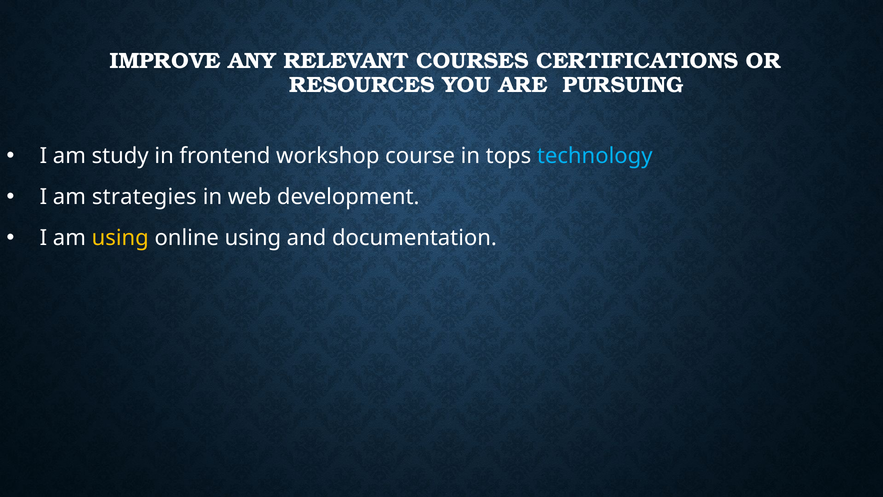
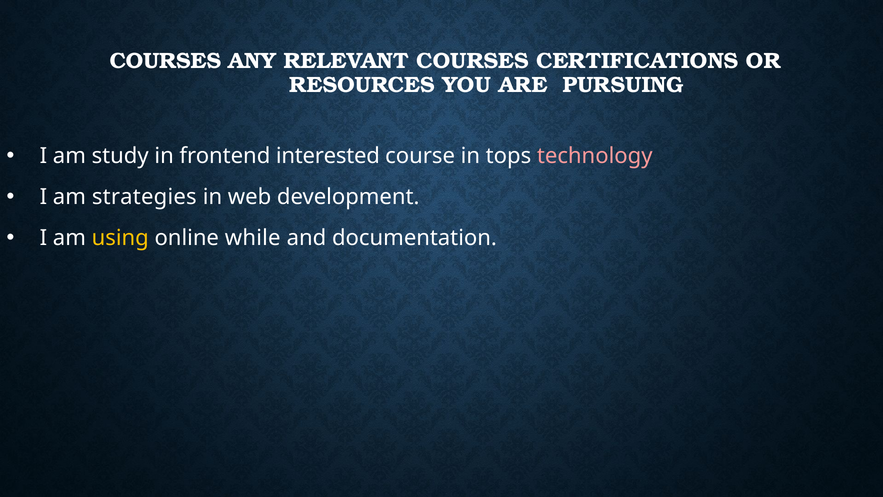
IMPROVE at (165, 61): IMPROVE -> COURSES
workshop: workshop -> interested
technology colour: light blue -> pink
online using: using -> while
